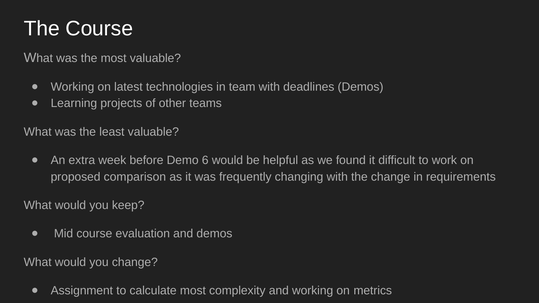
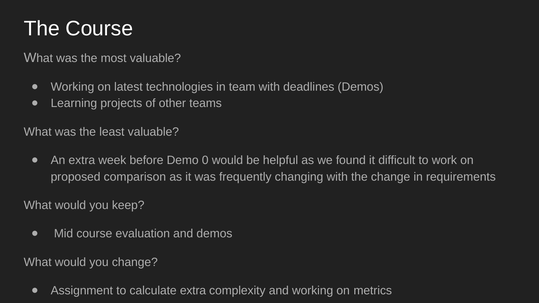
6: 6 -> 0
calculate most: most -> extra
